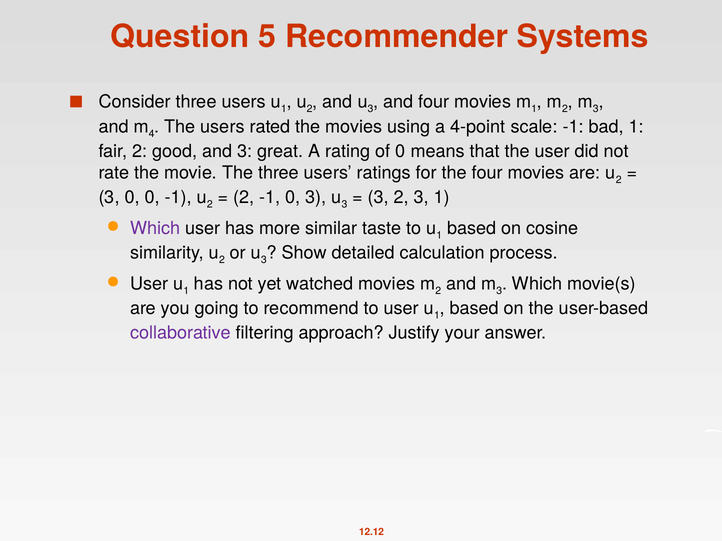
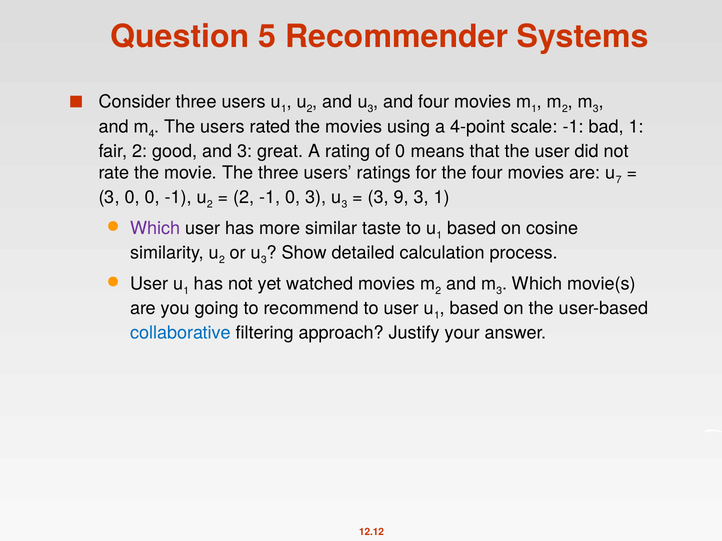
2 at (619, 180): 2 -> 7
3 2: 2 -> 9
collaborative colour: purple -> blue
